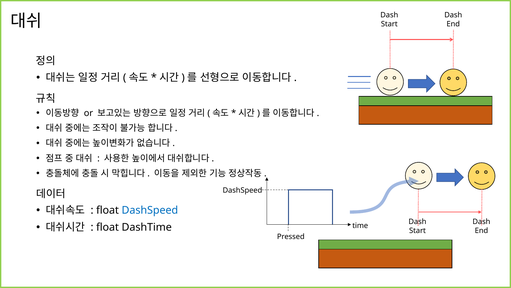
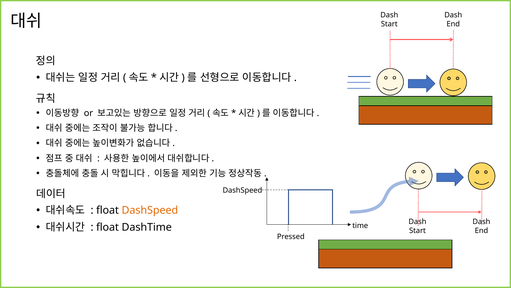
DashSpeed at (150, 210) colour: blue -> orange
